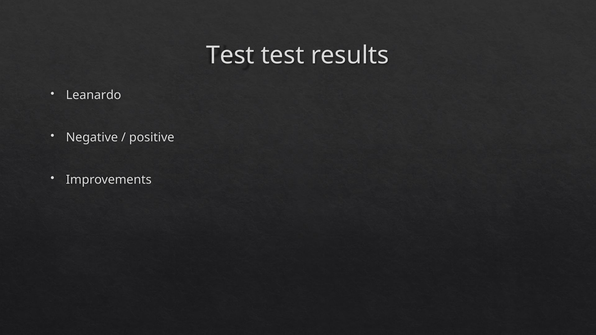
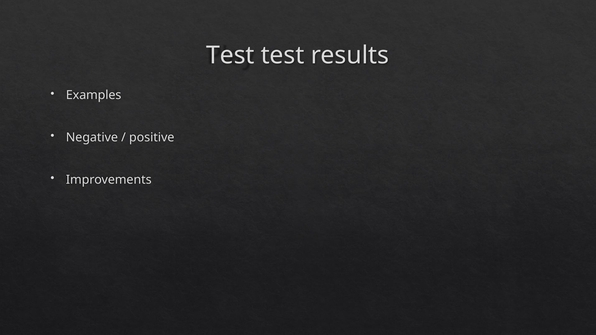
Leanardo: Leanardo -> Examples
